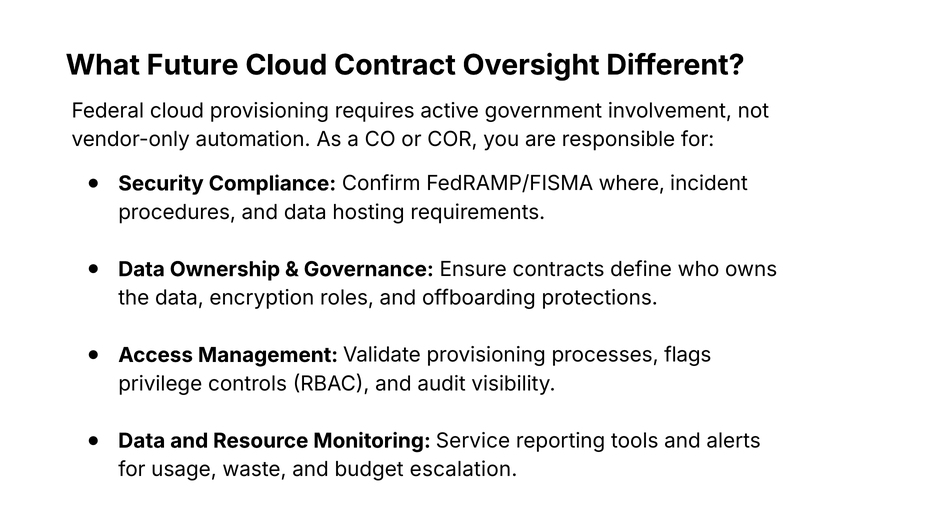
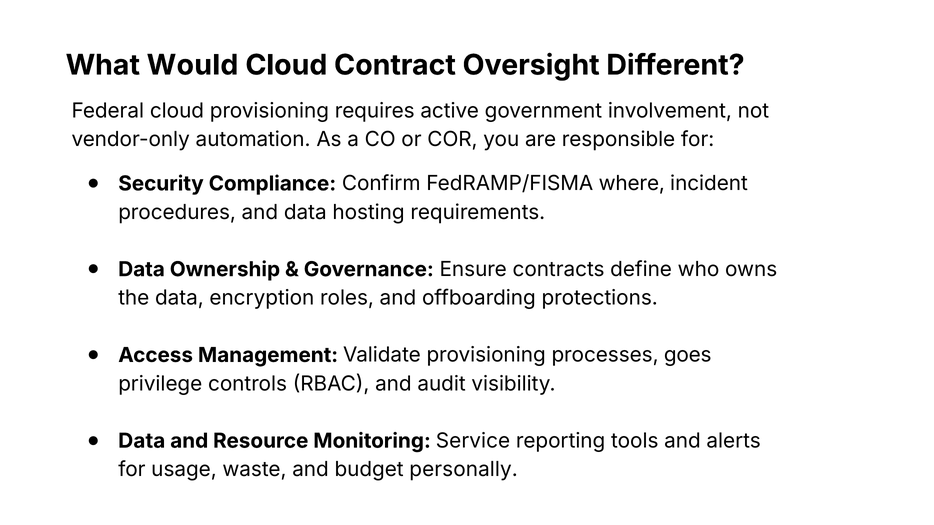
Future: Future -> Would
flags: flags -> goes
escalation: escalation -> personally
